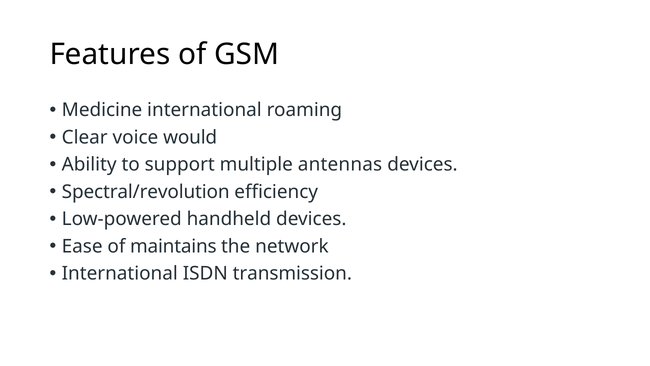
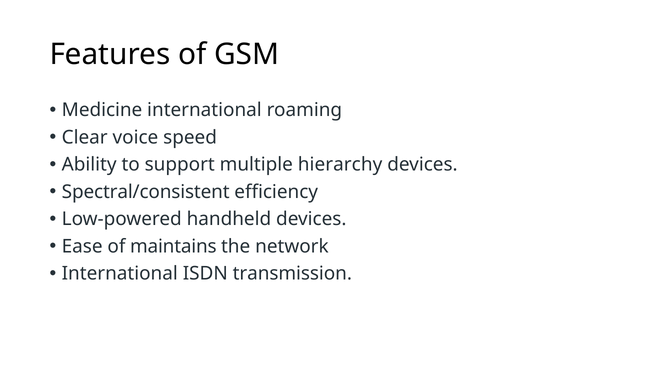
would: would -> speed
antennas: antennas -> hierarchy
Spectral/revolution: Spectral/revolution -> Spectral/consistent
